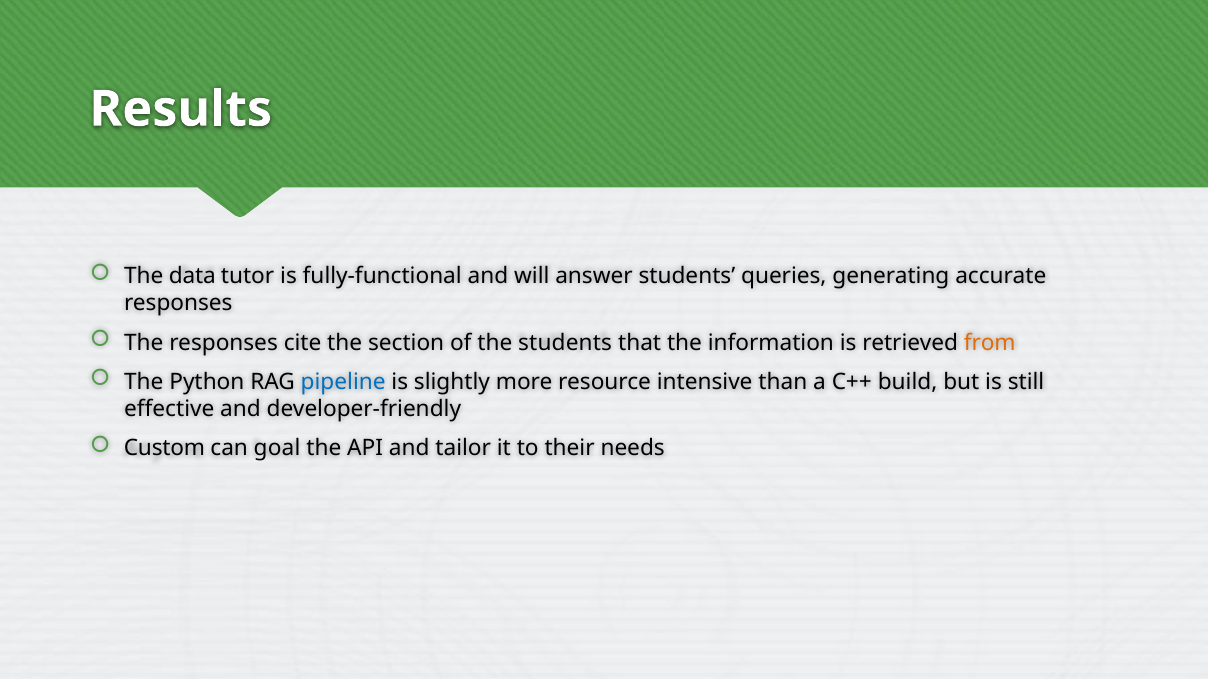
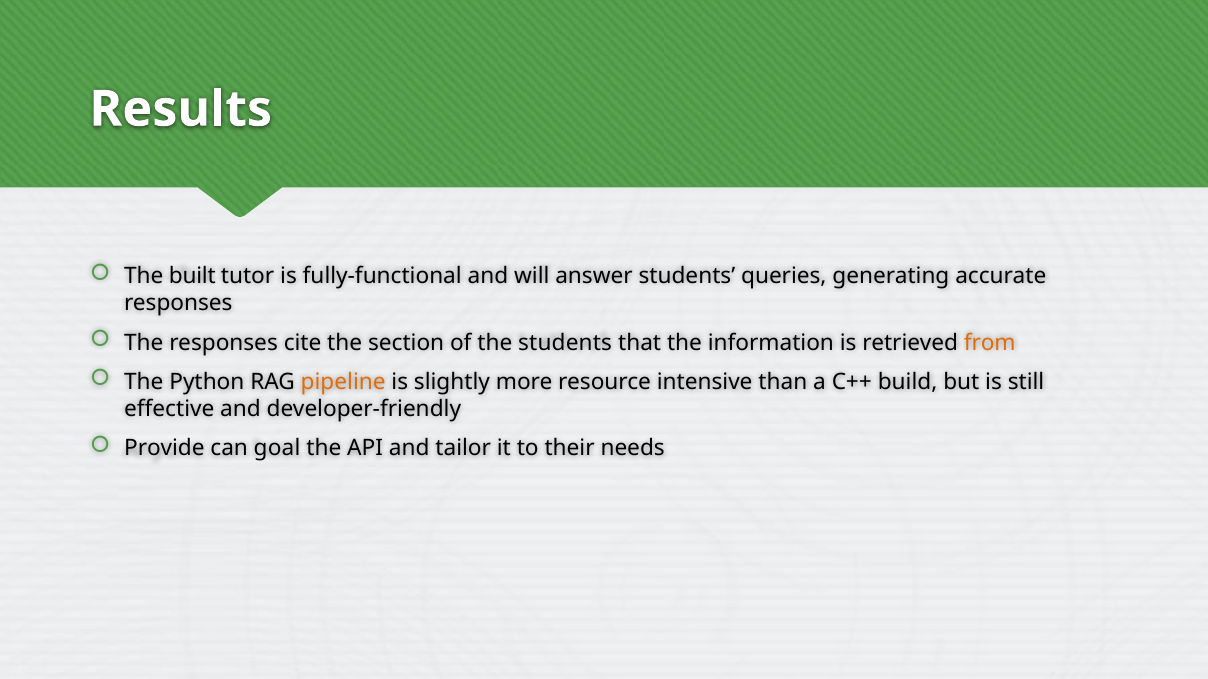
data: data -> built
pipeline colour: blue -> orange
Custom: Custom -> Provide
